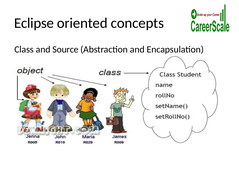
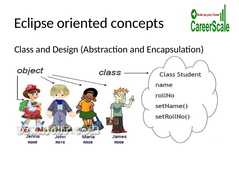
Source: Source -> Design
